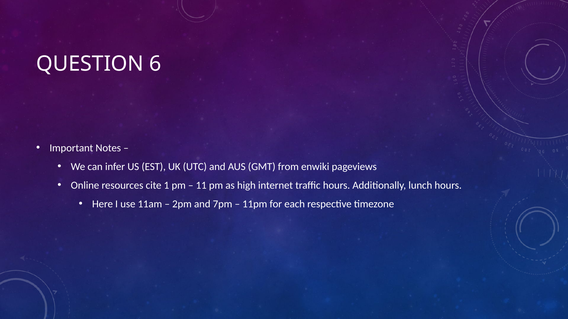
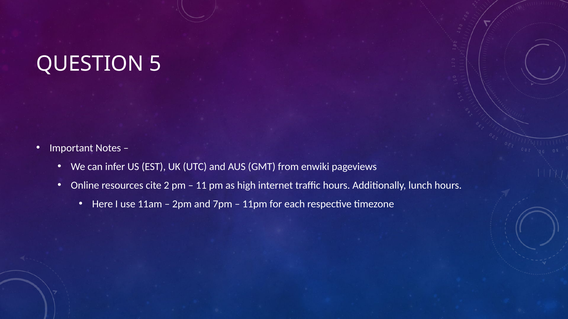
6: 6 -> 5
1: 1 -> 2
